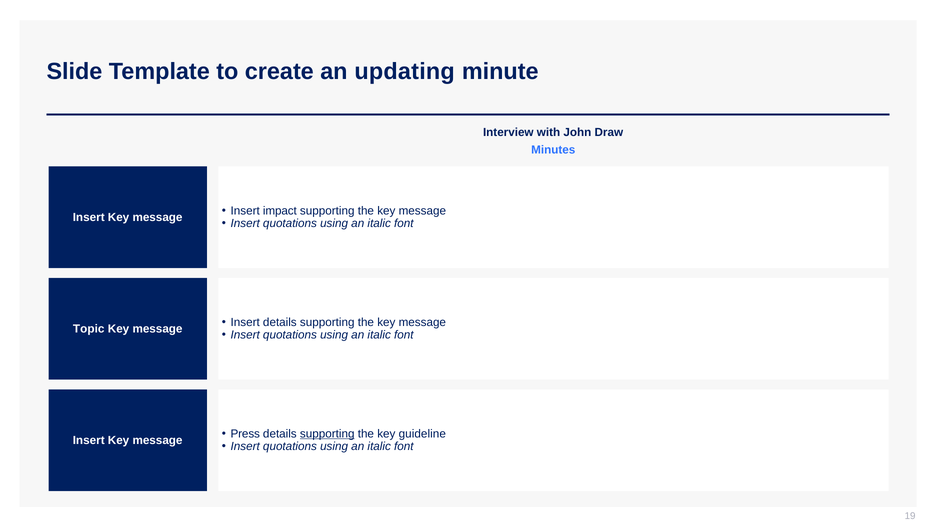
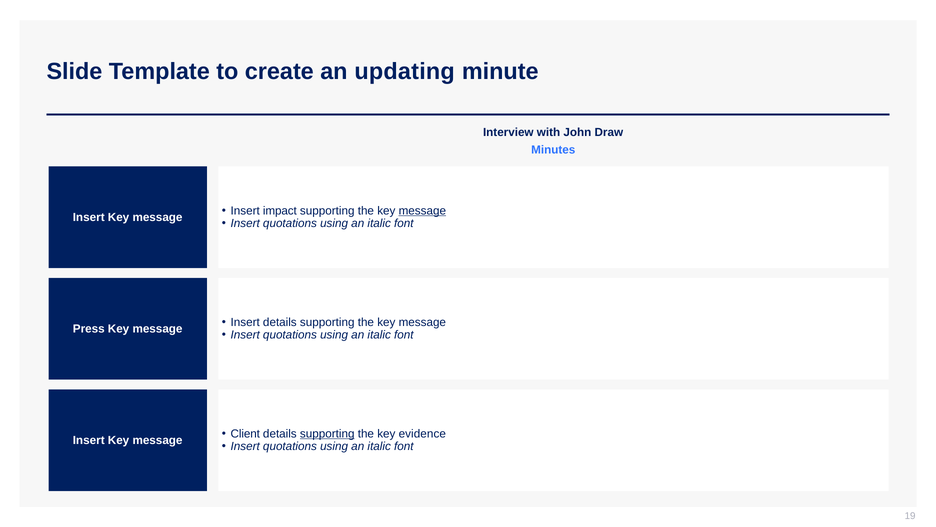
message at (422, 211) underline: none -> present
Topic: Topic -> Press
Press: Press -> Client
guideline: guideline -> evidence
